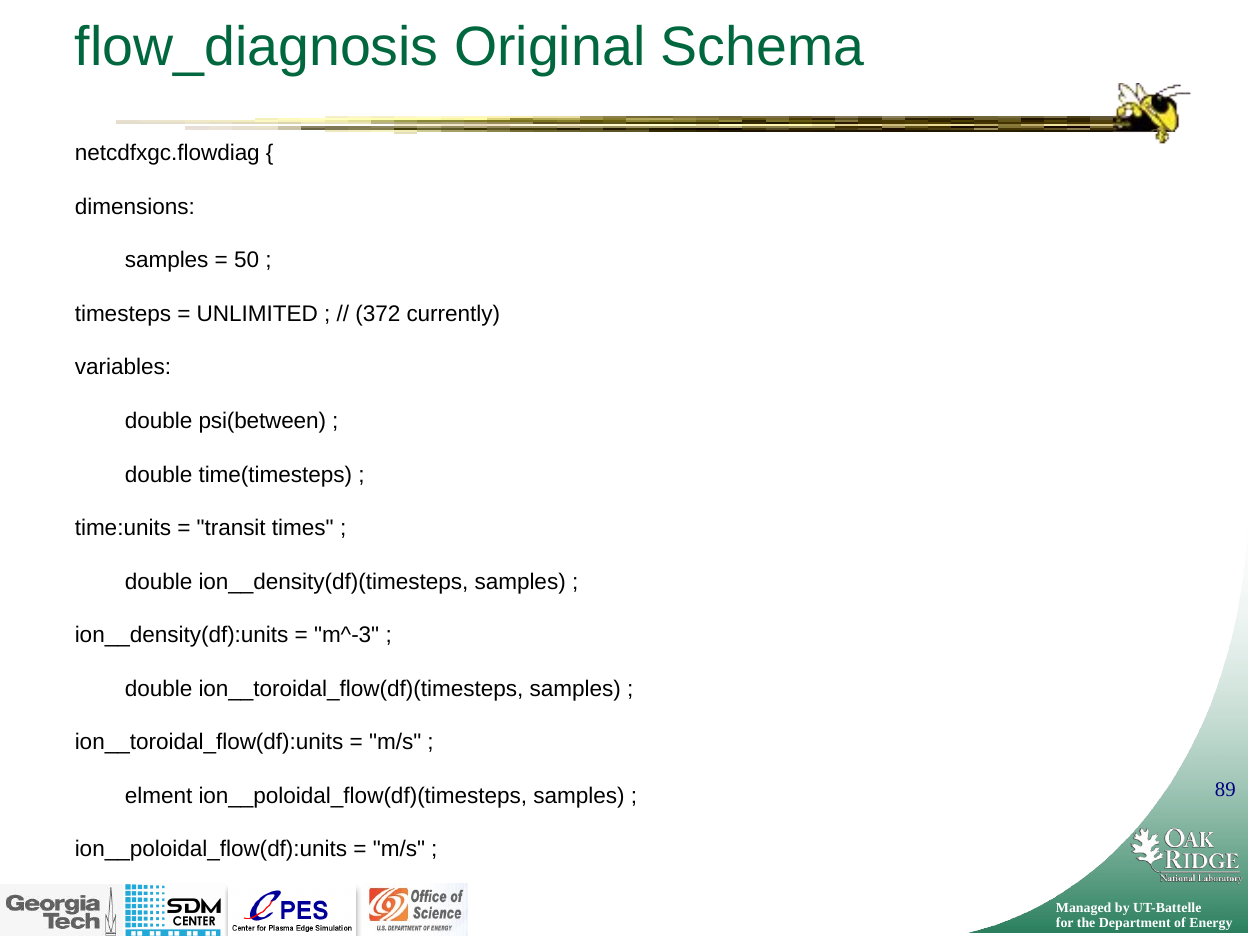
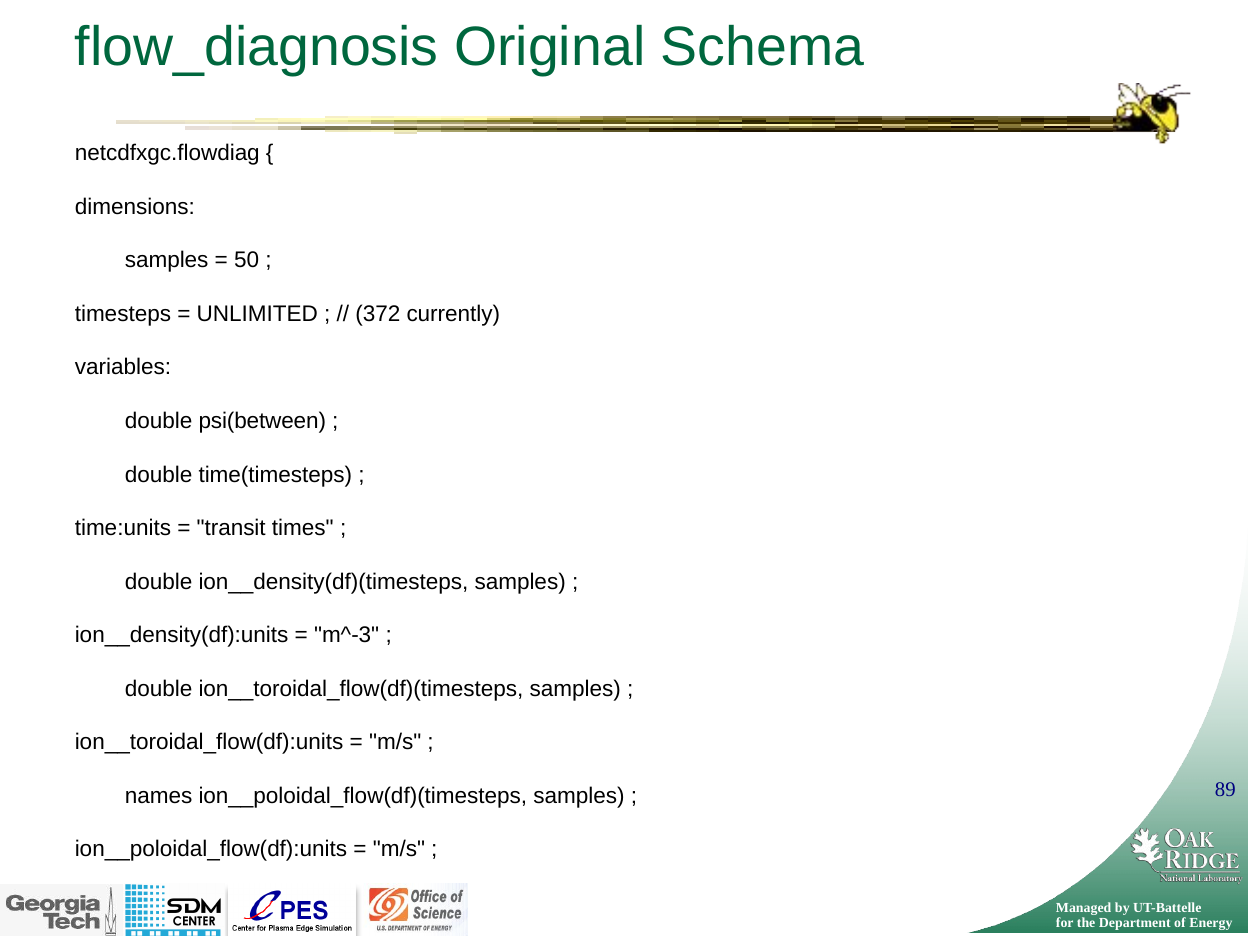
elment: elment -> names
